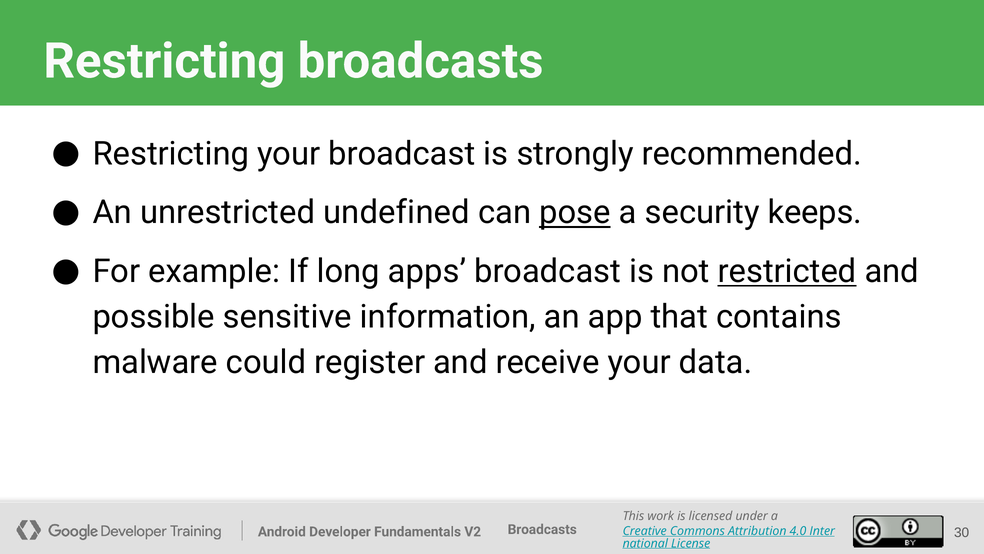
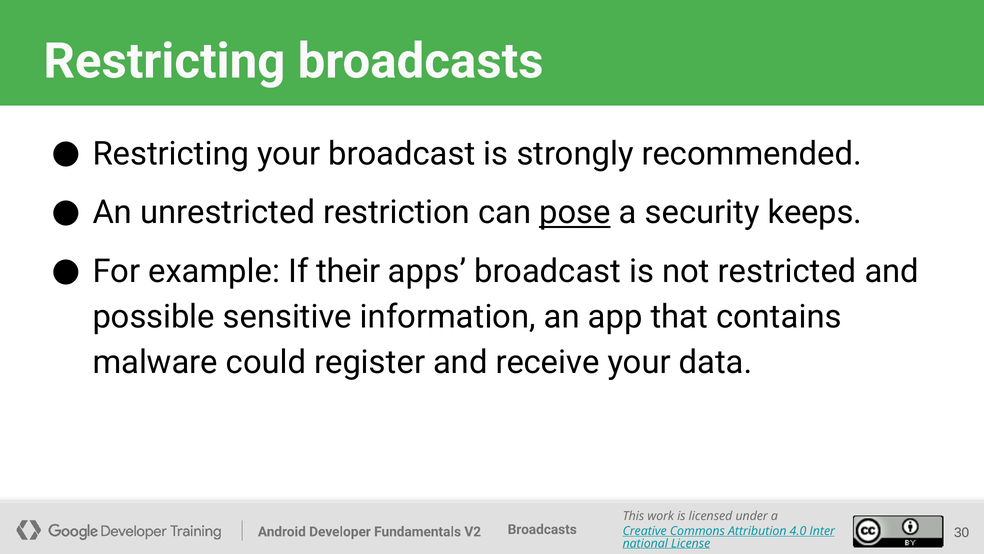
undefined: undefined -> restriction
long: long -> their
restricted underline: present -> none
